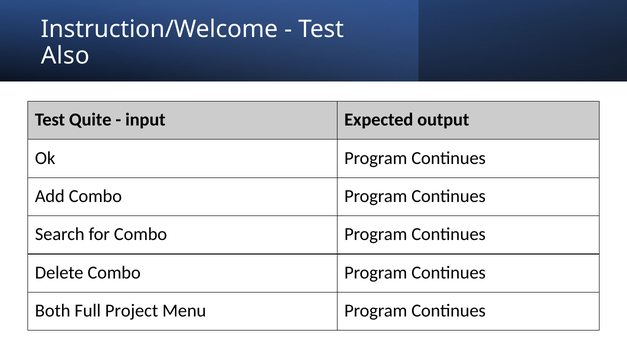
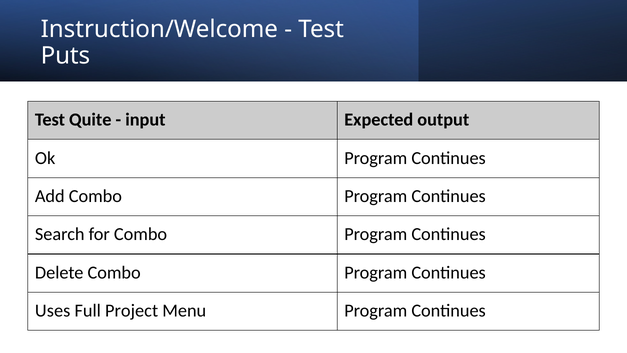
Also: Also -> Puts
Both: Both -> Uses
